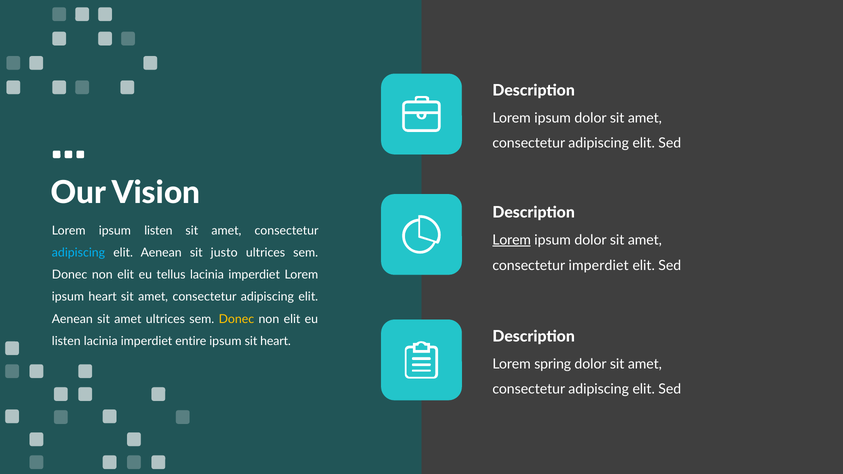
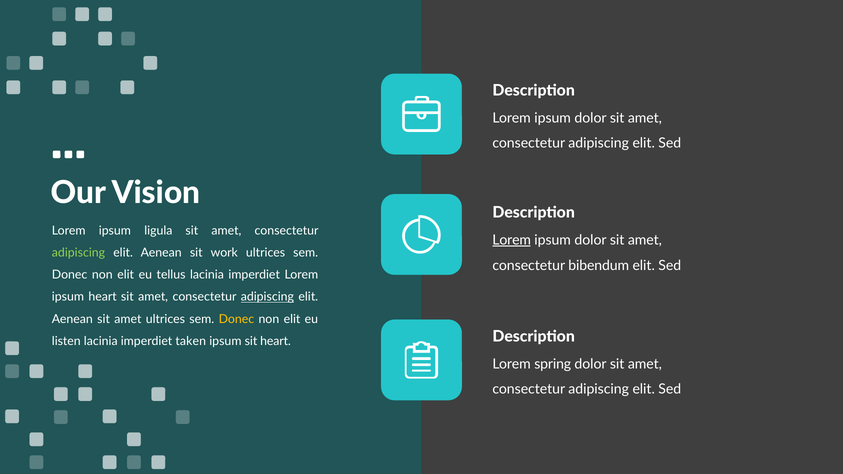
ipsum listen: listen -> ligula
adipiscing at (78, 253) colour: light blue -> light green
justo: justo -> work
consectetur imperdiet: imperdiet -> bibendum
adipiscing at (267, 297) underline: none -> present
entire: entire -> taken
